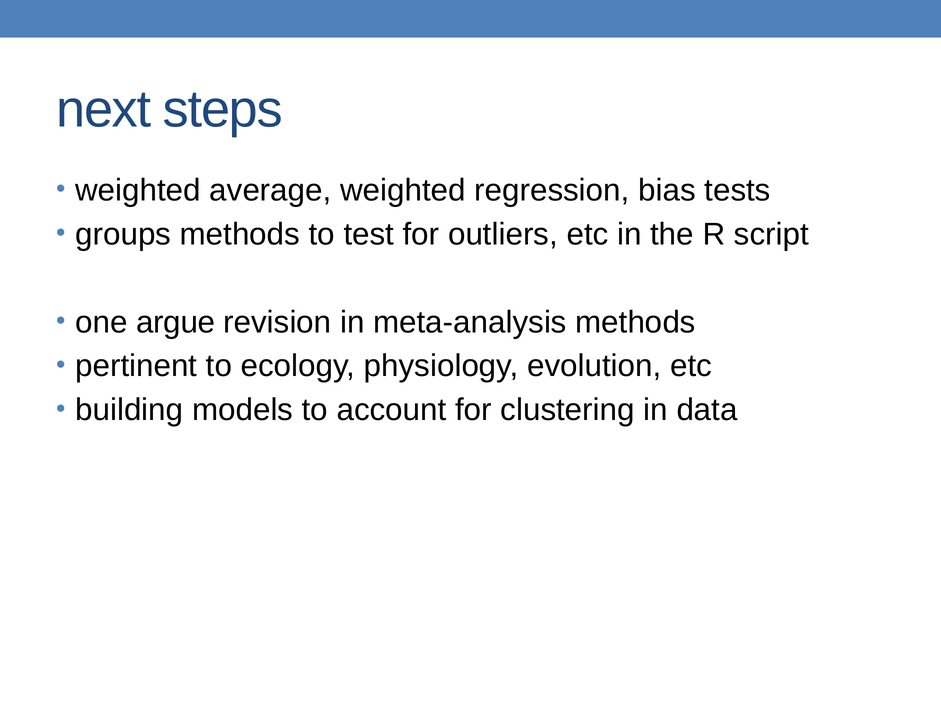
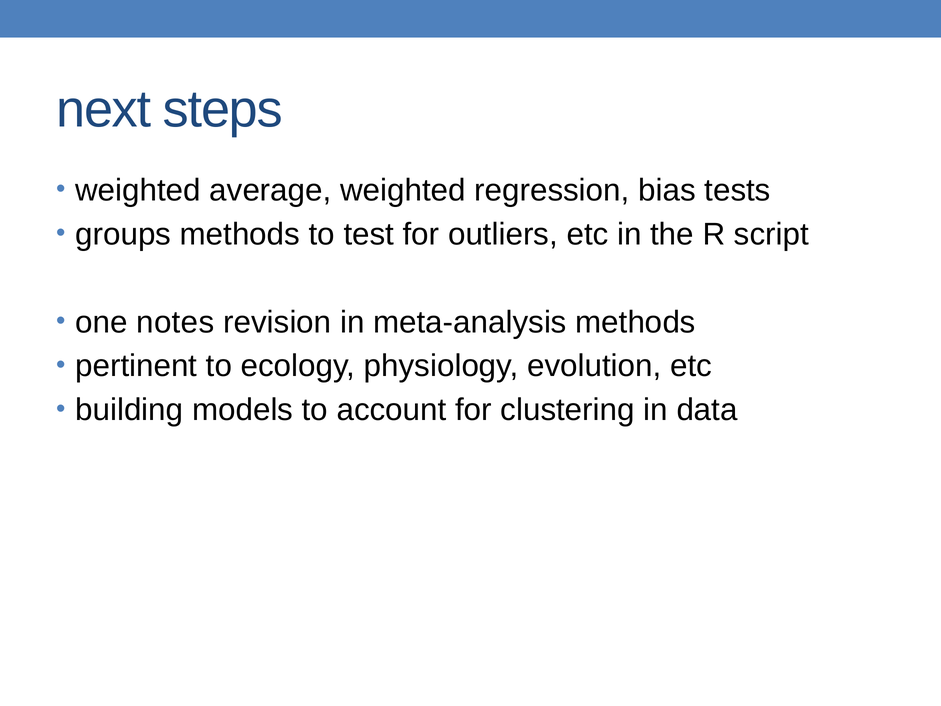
argue: argue -> notes
